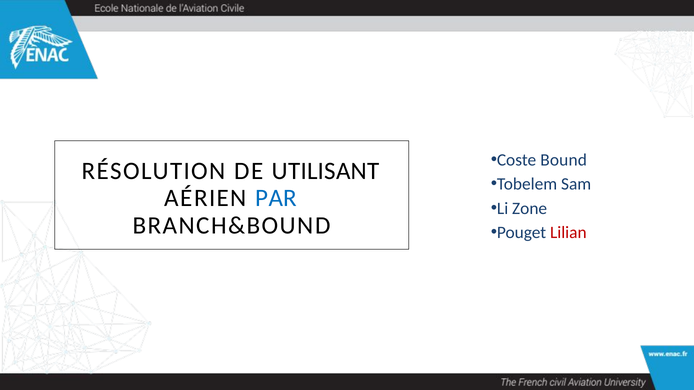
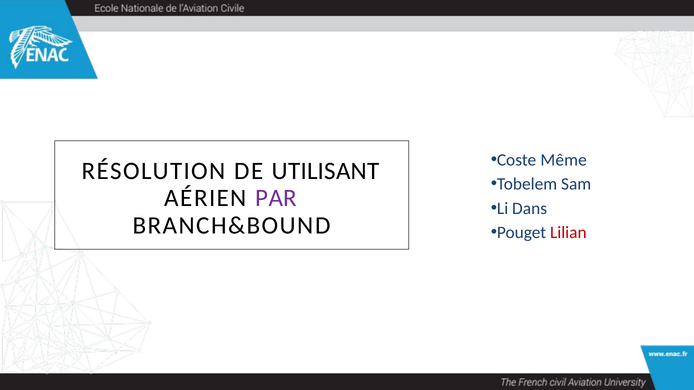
Bound: Bound -> Même
PAR colour: blue -> purple
Zone: Zone -> Dans
